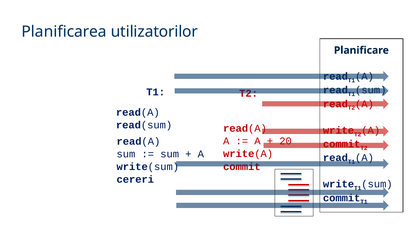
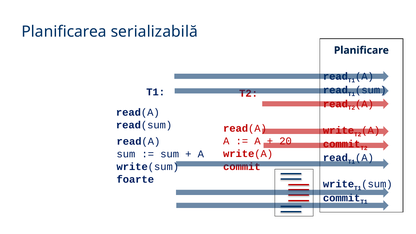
utilizatorilor: utilizatorilor -> serializabilă
cereri: cereri -> foarte
